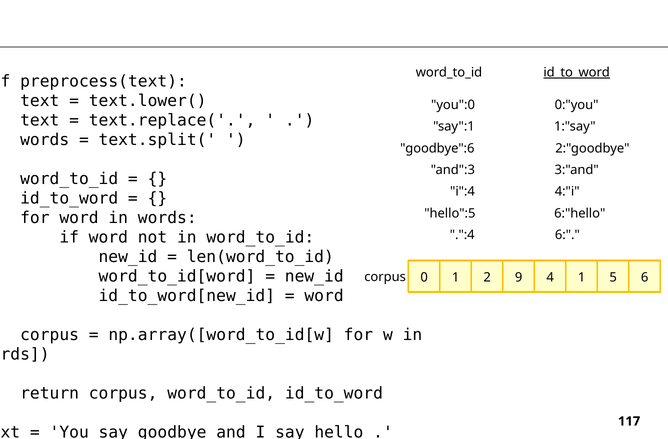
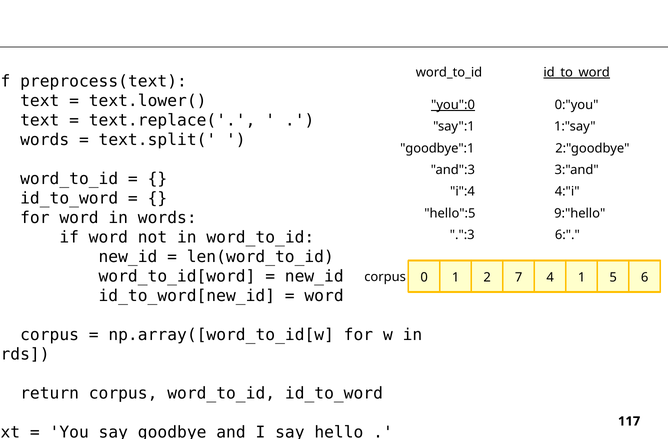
you":0 underline: none -> present
goodbye":6: goodbye":6 -> goodbye":1
6:"hello: 6:"hello -> 9:"hello
.":4: .":4 -> .":3
9: 9 -> 7
